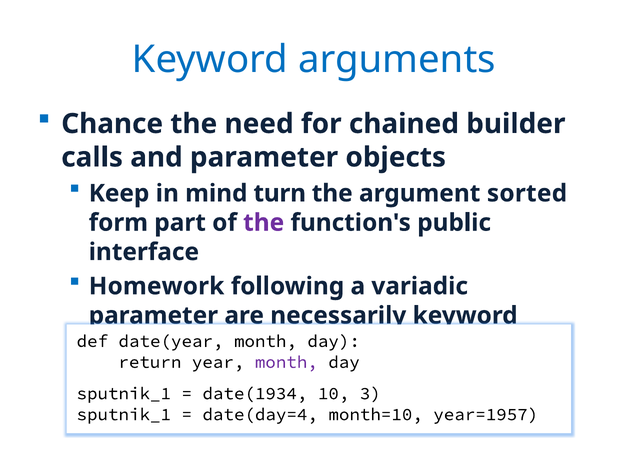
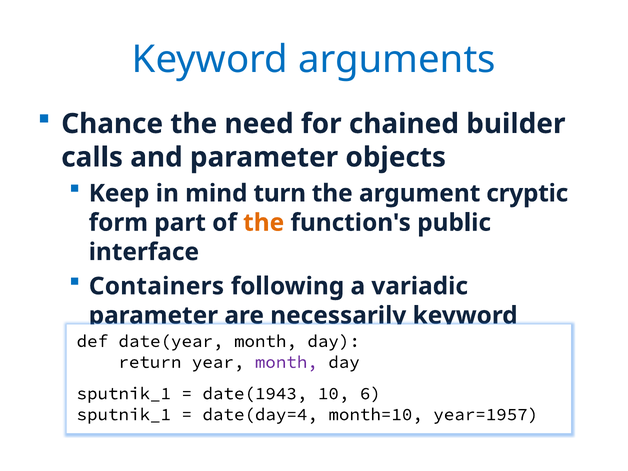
sorted: sorted -> cryptic
the at (264, 223) colour: purple -> orange
Homework: Homework -> Containers
date(1934: date(1934 -> date(1943
3: 3 -> 6
